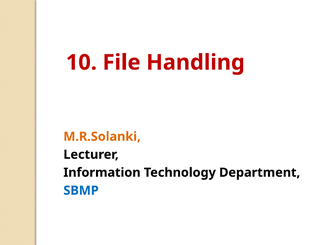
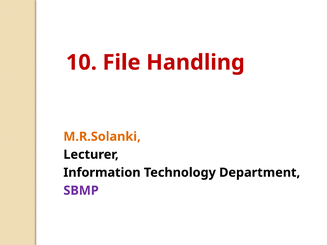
SBMP colour: blue -> purple
